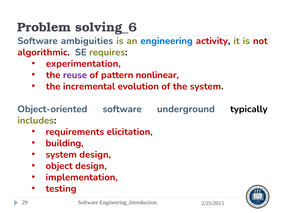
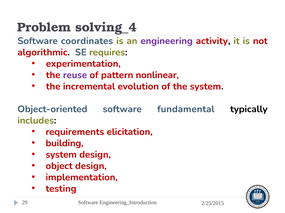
solving_6: solving_6 -> solving_4
ambiguities: ambiguities -> coordinates
engineering colour: blue -> purple
underground: underground -> fundamental
